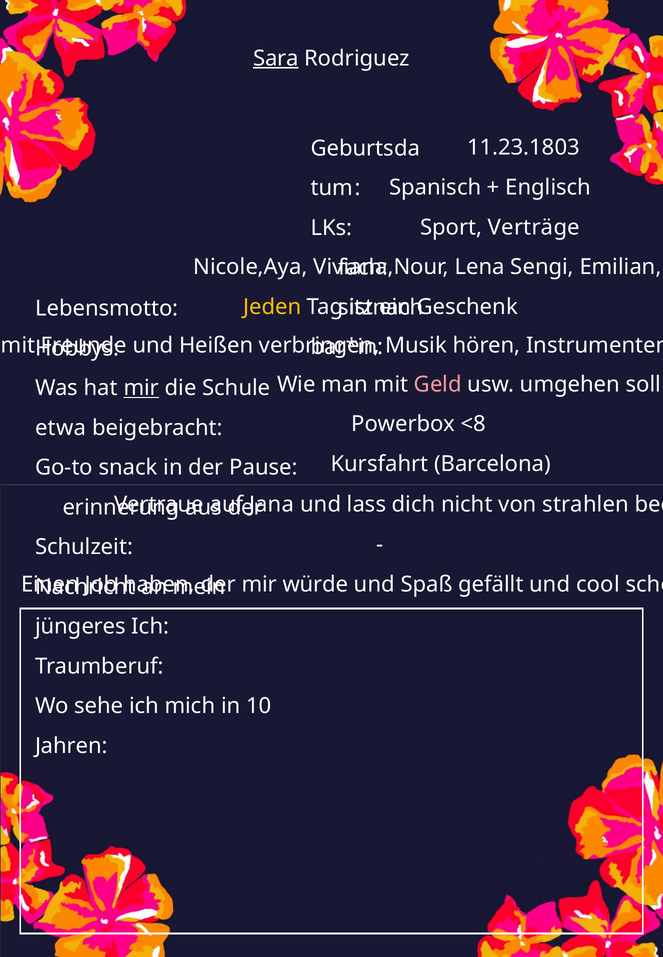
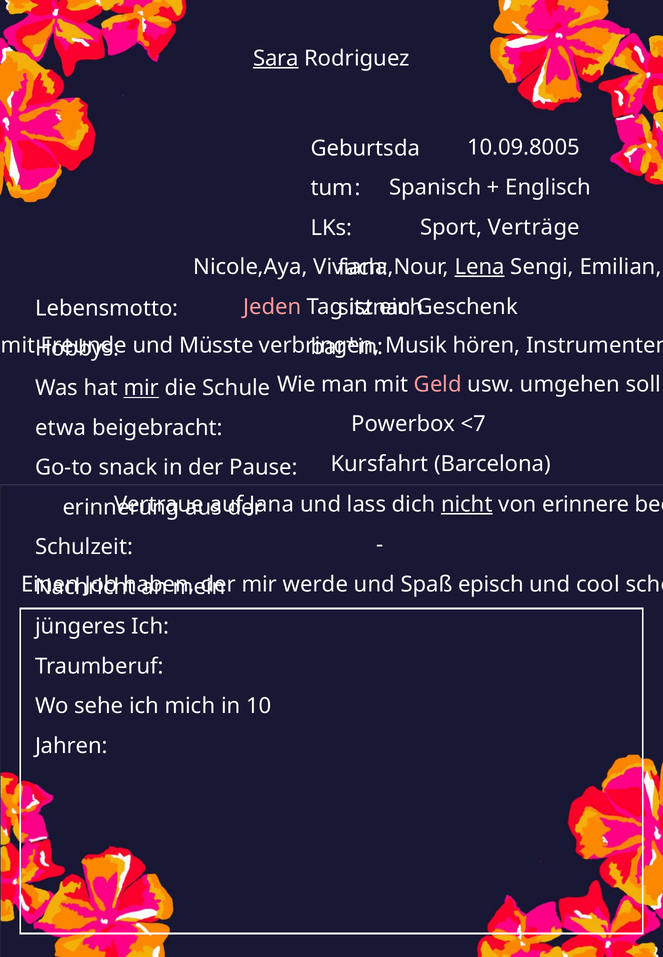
11.23.1803: 11.23.1803 -> 10.09.8005
Lena underline: none -> present
Jeden colour: yellow -> pink
Heißen: Heißen -> Müsste
<8: <8 -> <7
nicht underline: none -> present
strahlen: strahlen -> erinnere
würde: würde -> werde
gefällt: gefällt -> episch
